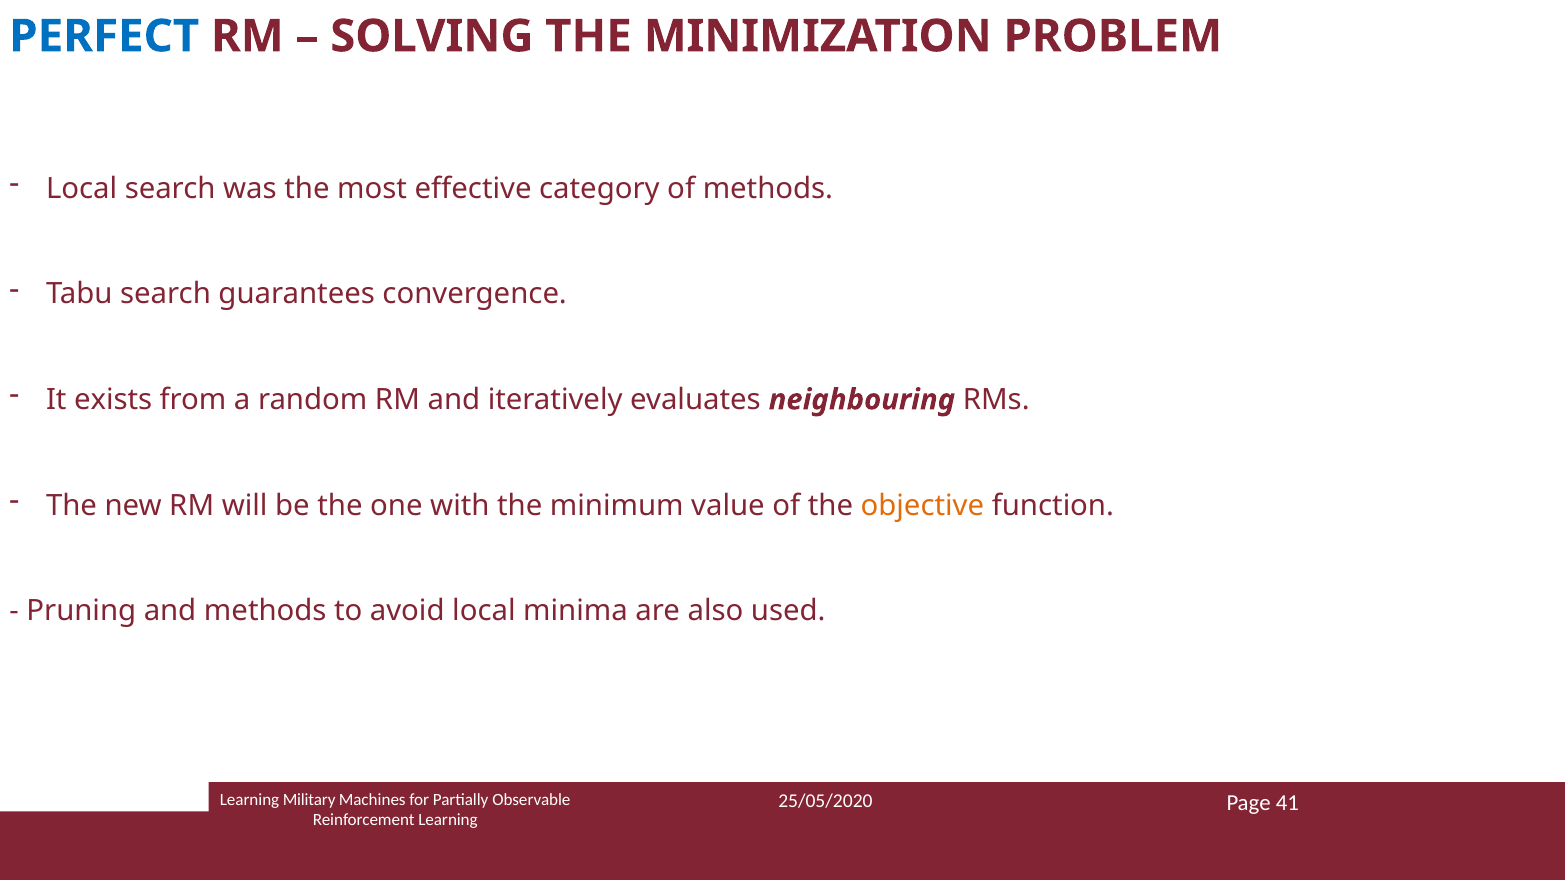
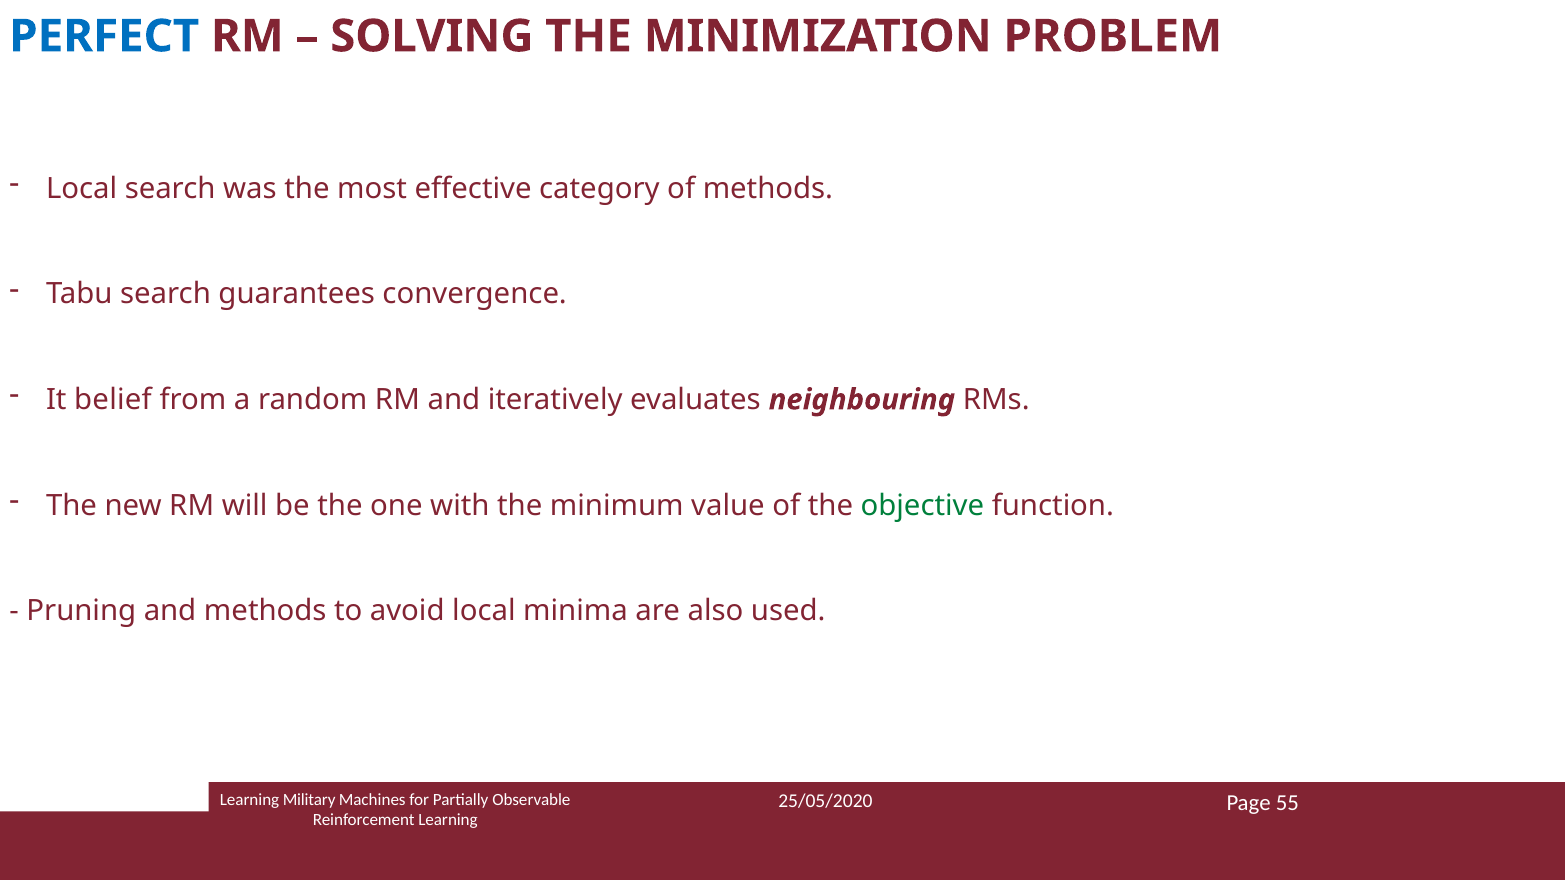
exists: exists -> belief
objective colour: orange -> green
41: 41 -> 55
